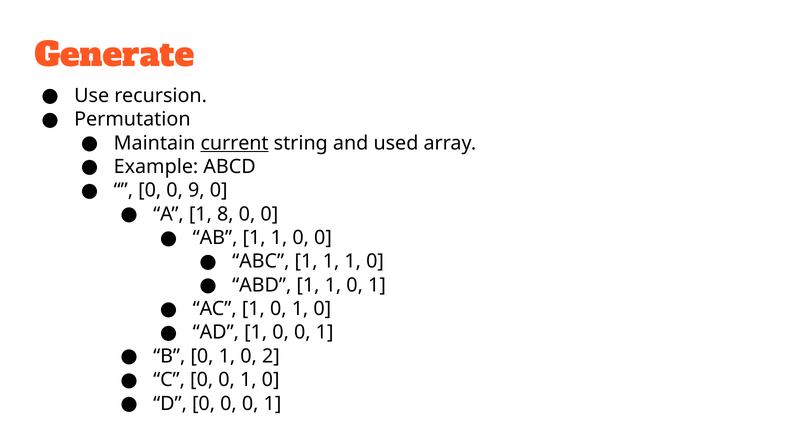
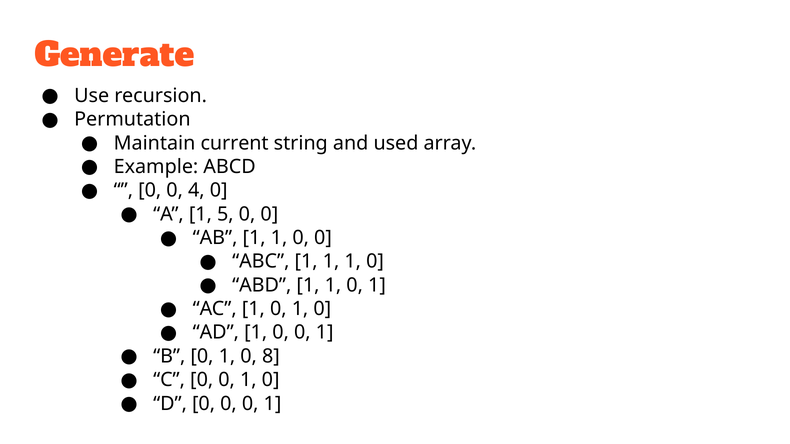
current underline: present -> none
9: 9 -> 4
8: 8 -> 5
2: 2 -> 8
